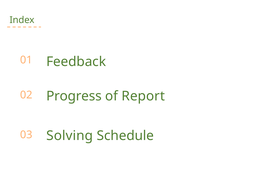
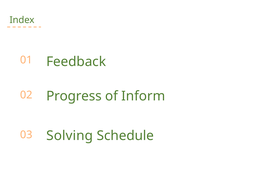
Report: Report -> Inform
